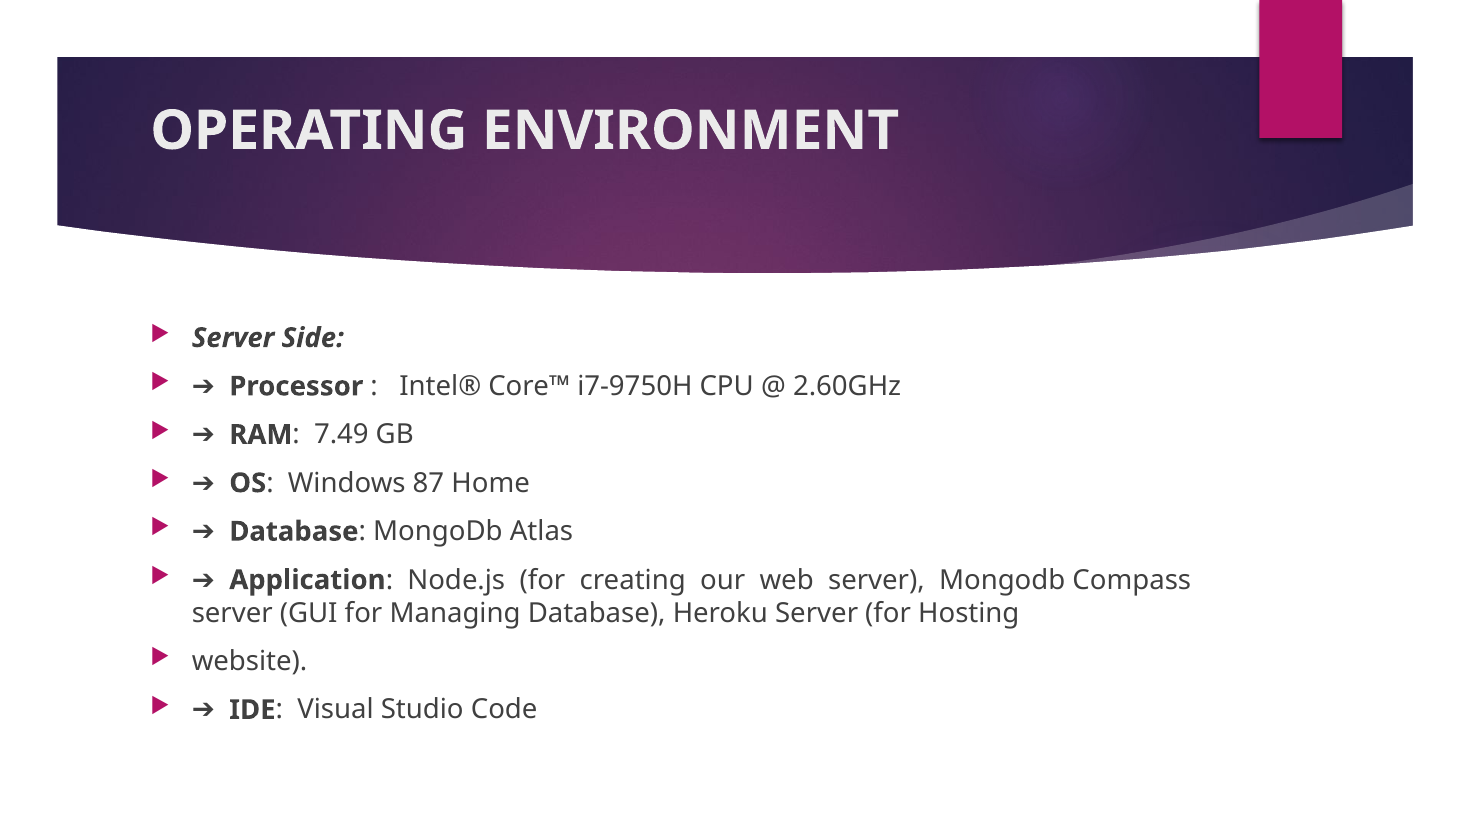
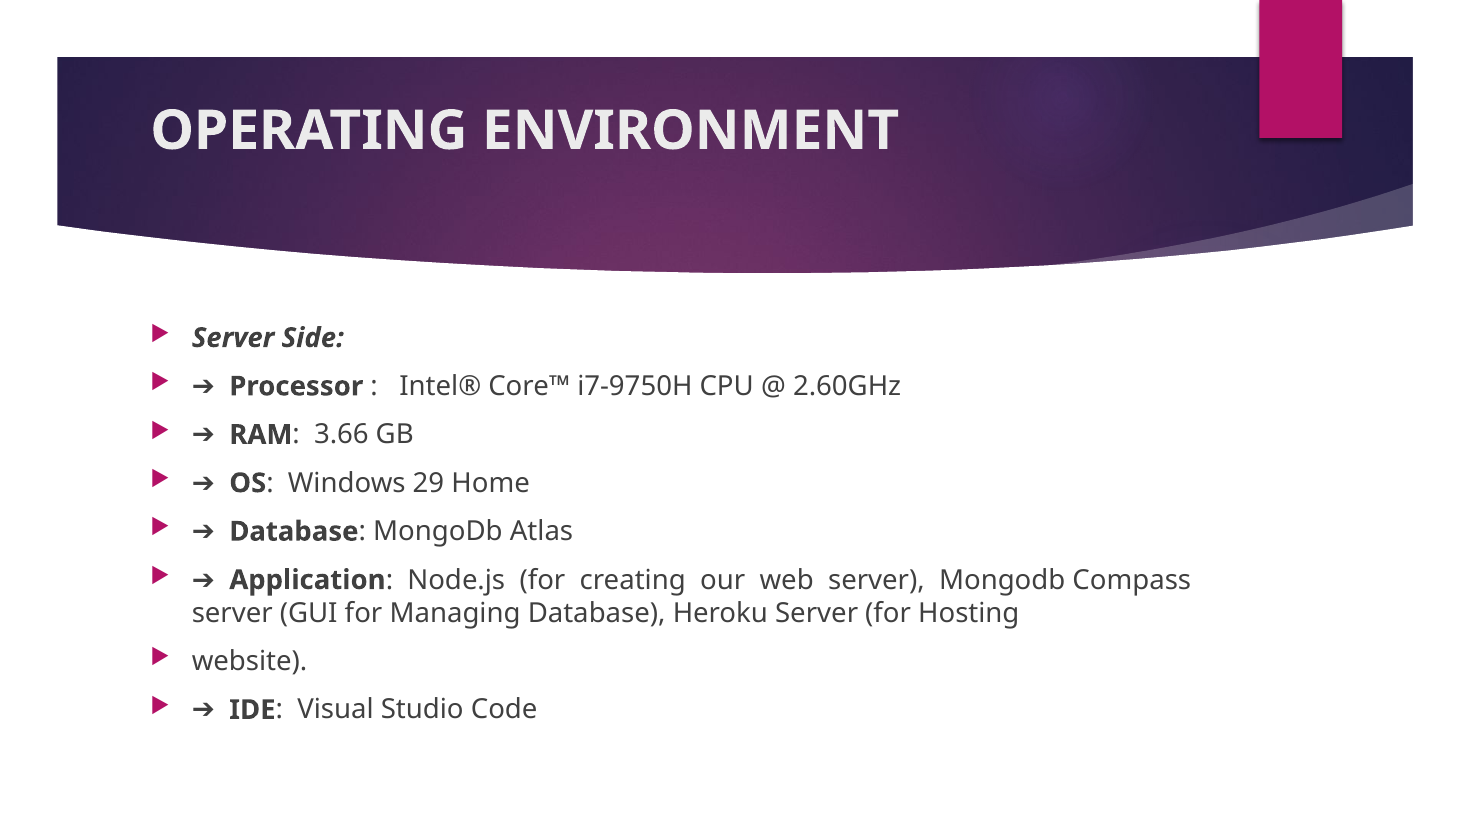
7.49: 7.49 -> 3.66
87: 87 -> 29
